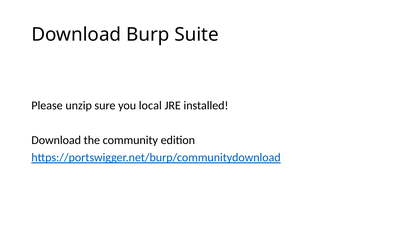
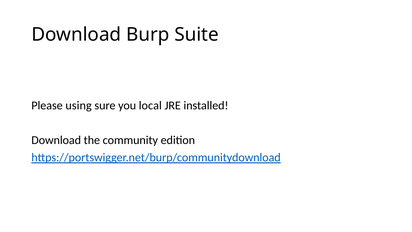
unzip: unzip -> using
